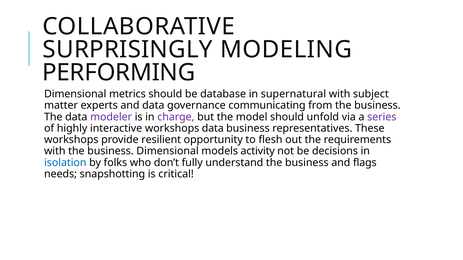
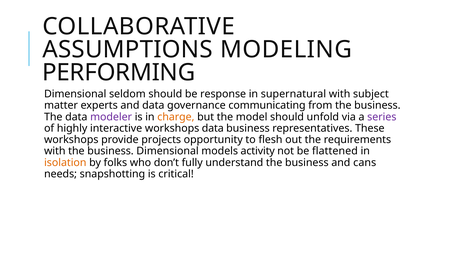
SURPRISINGLY: SURPRISINGLY -> ASSUMPTIONS
metrics: metrics -> seldom
database: database -> response
charge colour: purple -> orange
resilient: resilient -> projects
decisions: decisions -> flattened
isolation colour: blue -> orange
flags: flags -> cans
